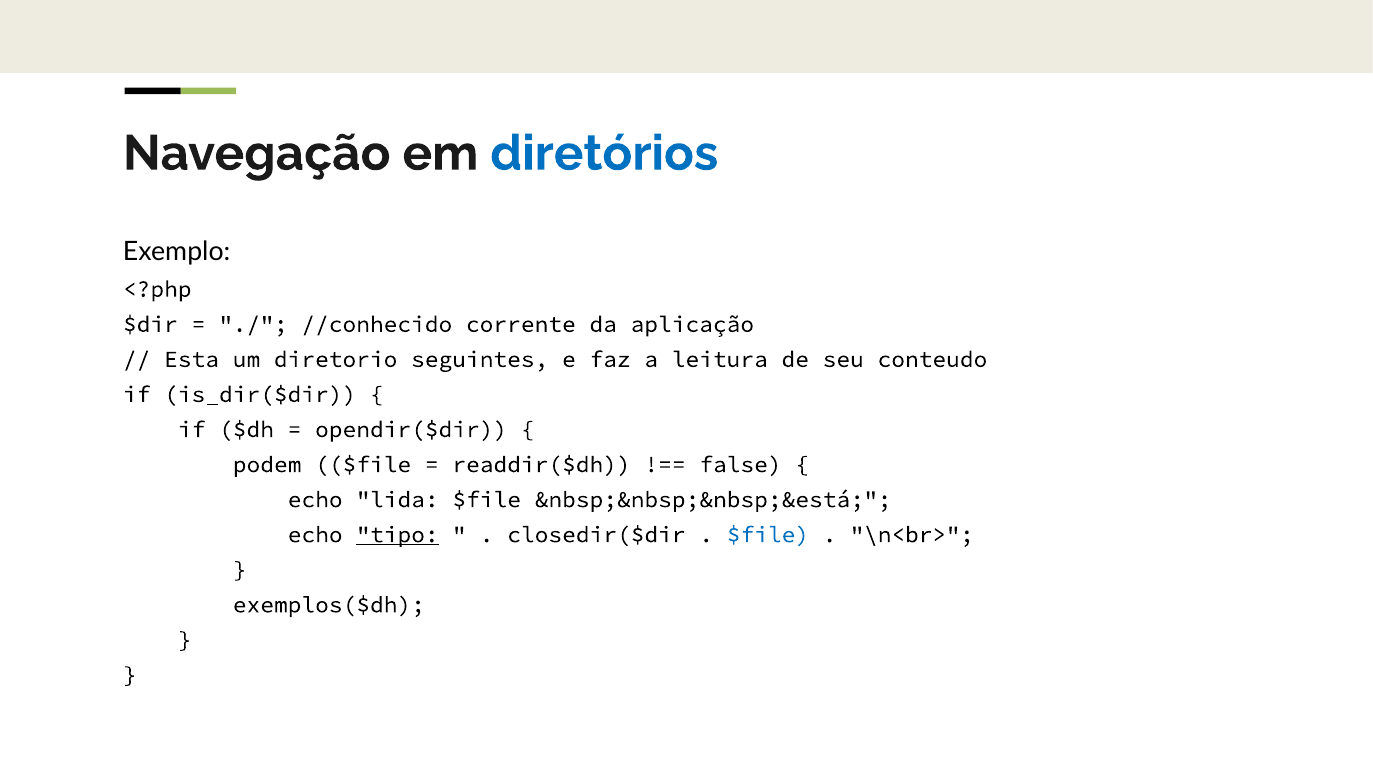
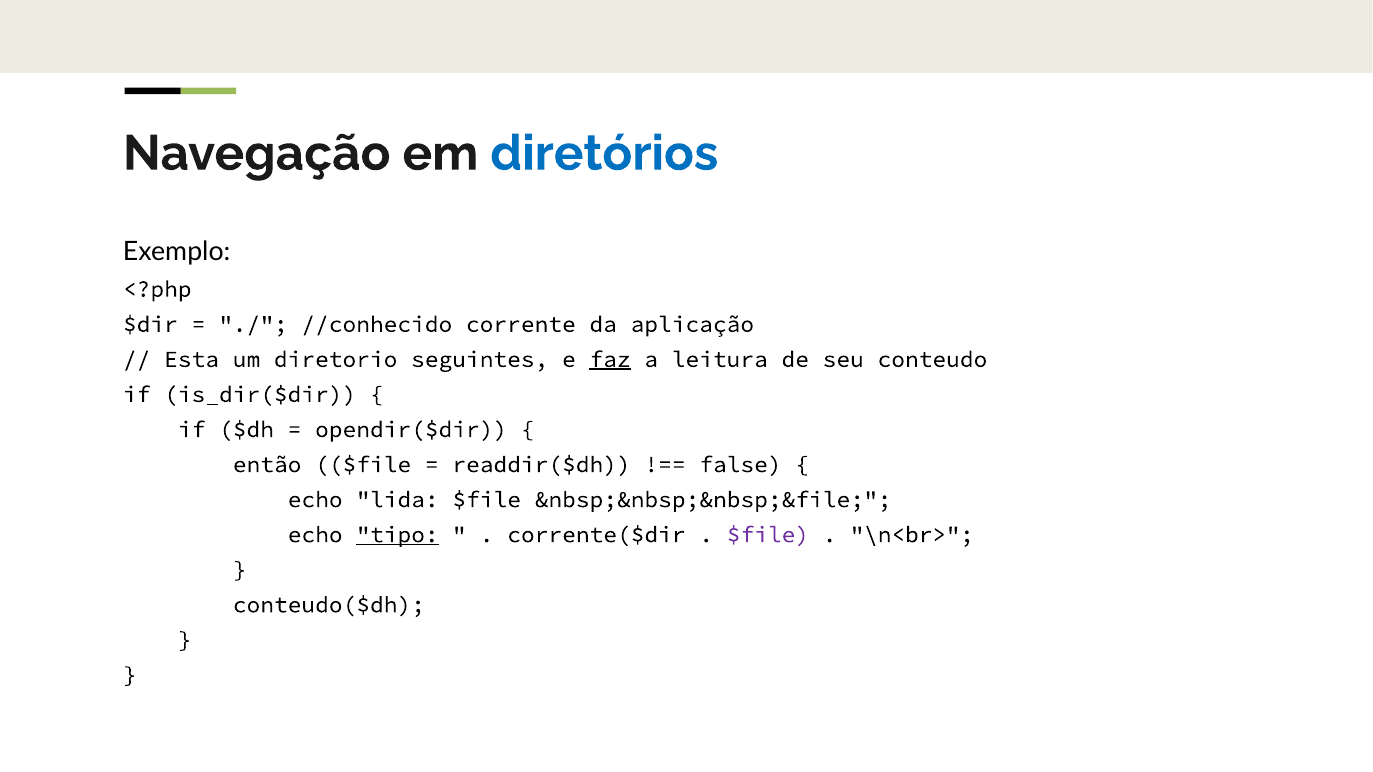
faz underline: none -> present
podem: podem -> então
&nbsp;&nbsp;&nbsp;&está: &nbsp;&nbsp;&nbsp;&está -> &nbsp;&nbsp;&nbsp;&file
closedir($dir: closedir($dir -> corrente($dir
$file at (768, 535) colour: blue -> purple
exemplos($dh: exemplos($dh -> conteudo($dh
